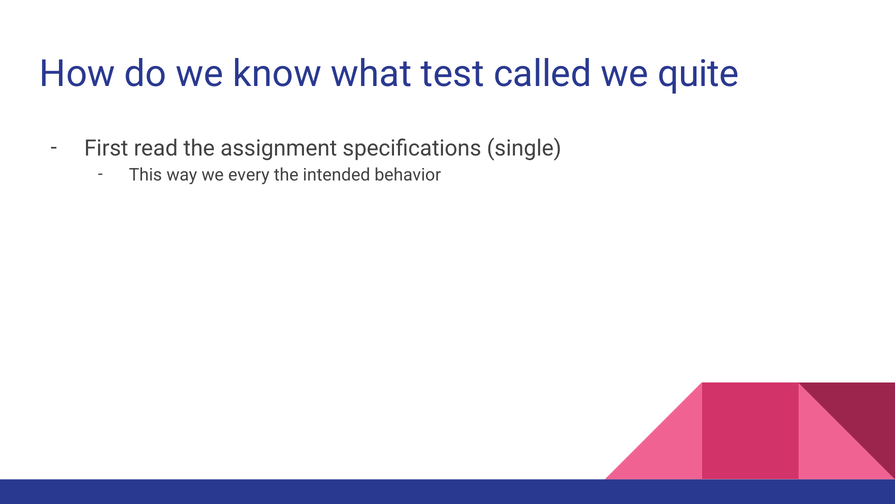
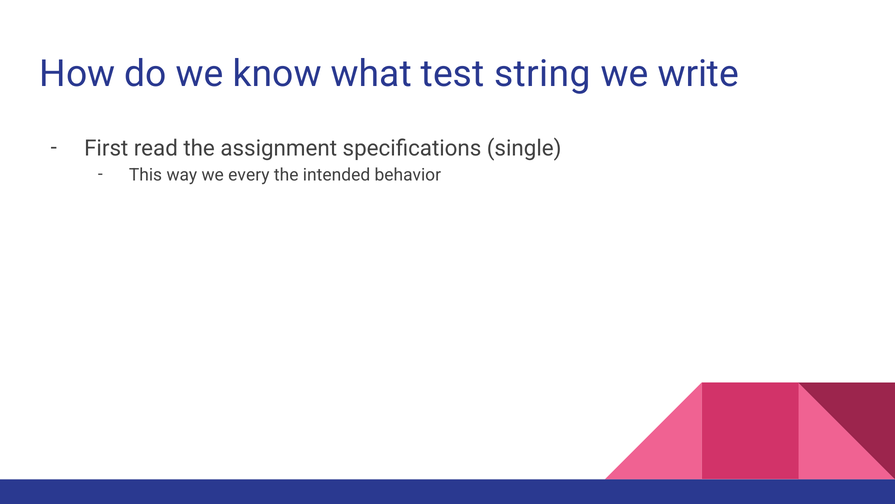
called: called -> string
quite: quite -> write
